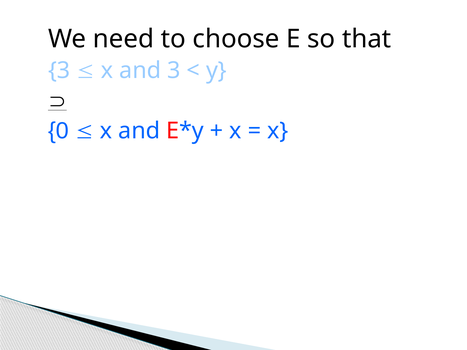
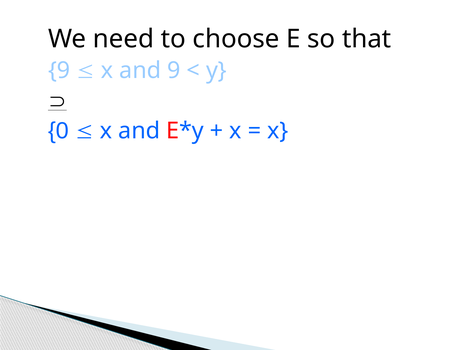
3 at (59, 71): 3 -> 9
and 3: 3 -> 9
